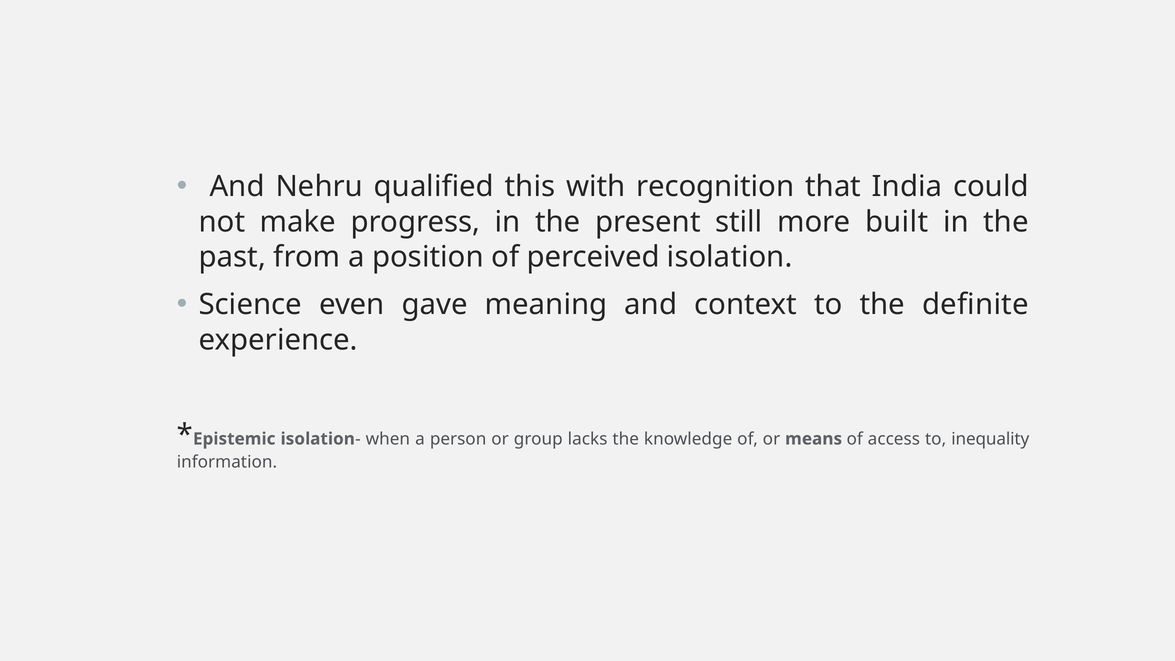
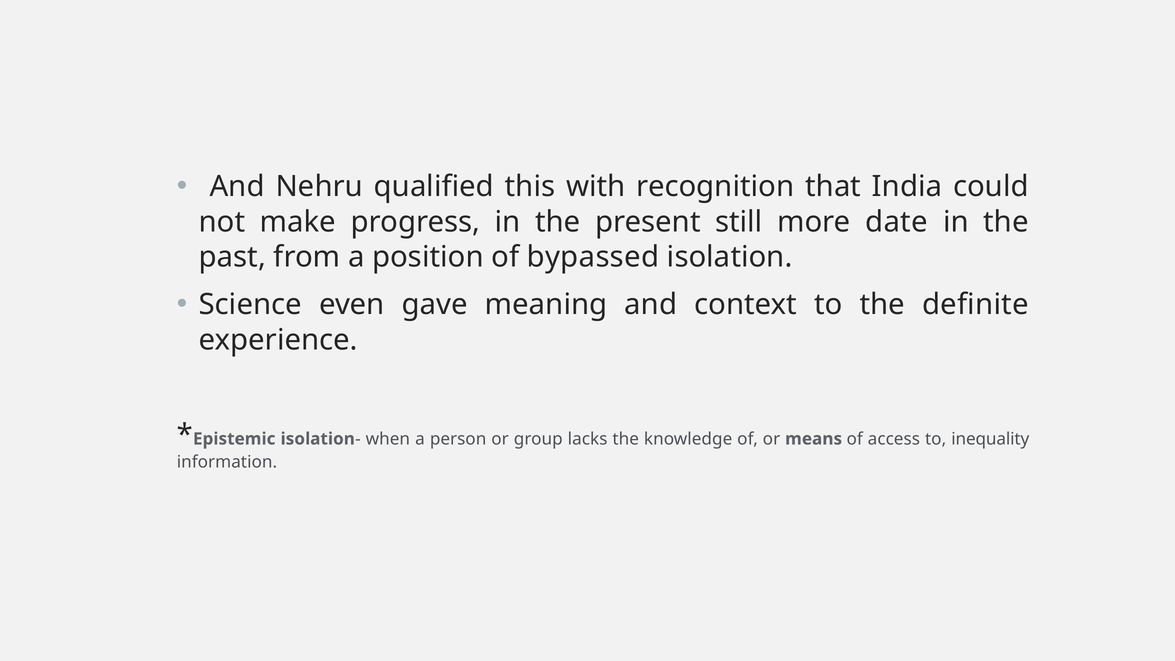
built: built -> date
perceived: perceived -> bypassed
